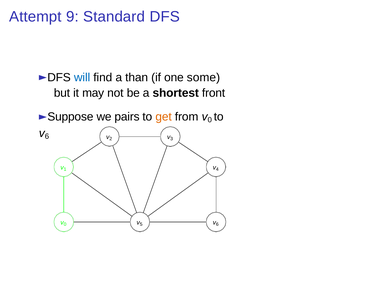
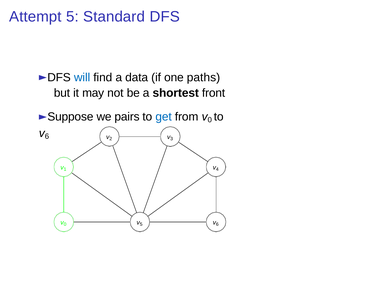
Attempt 9: 9 -> 5
than: than -> data
some: some -> paths
get colour: orange -> blue
